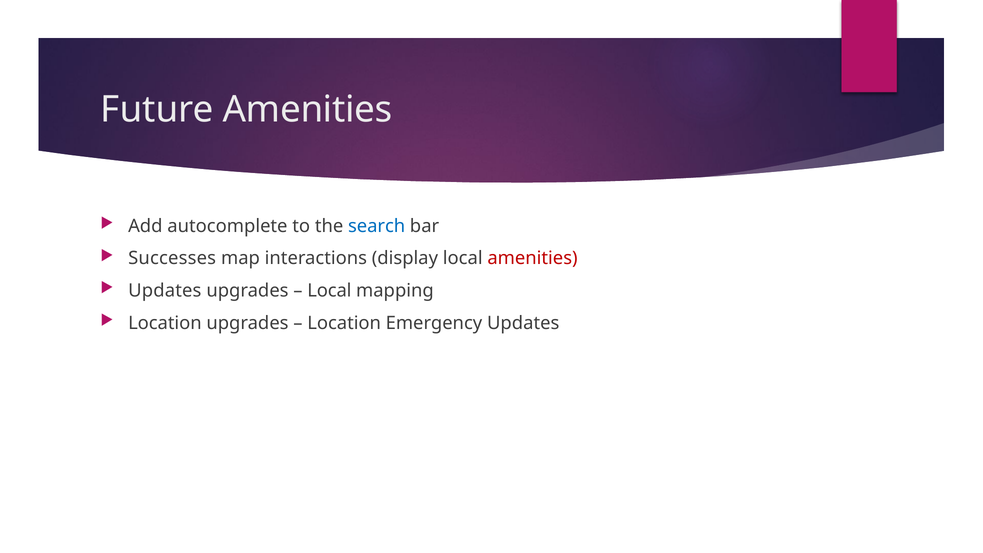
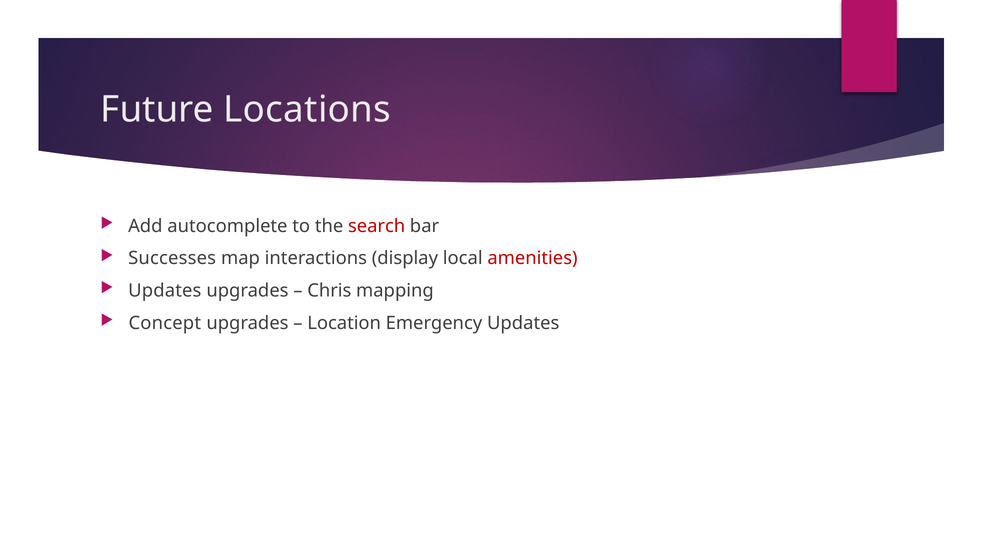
Future Amenities: Amenities -> Locations
search colour: blue -> red
Local at (329, 291): Local -> Chris
Location at (165, 323): Location -> Concept
